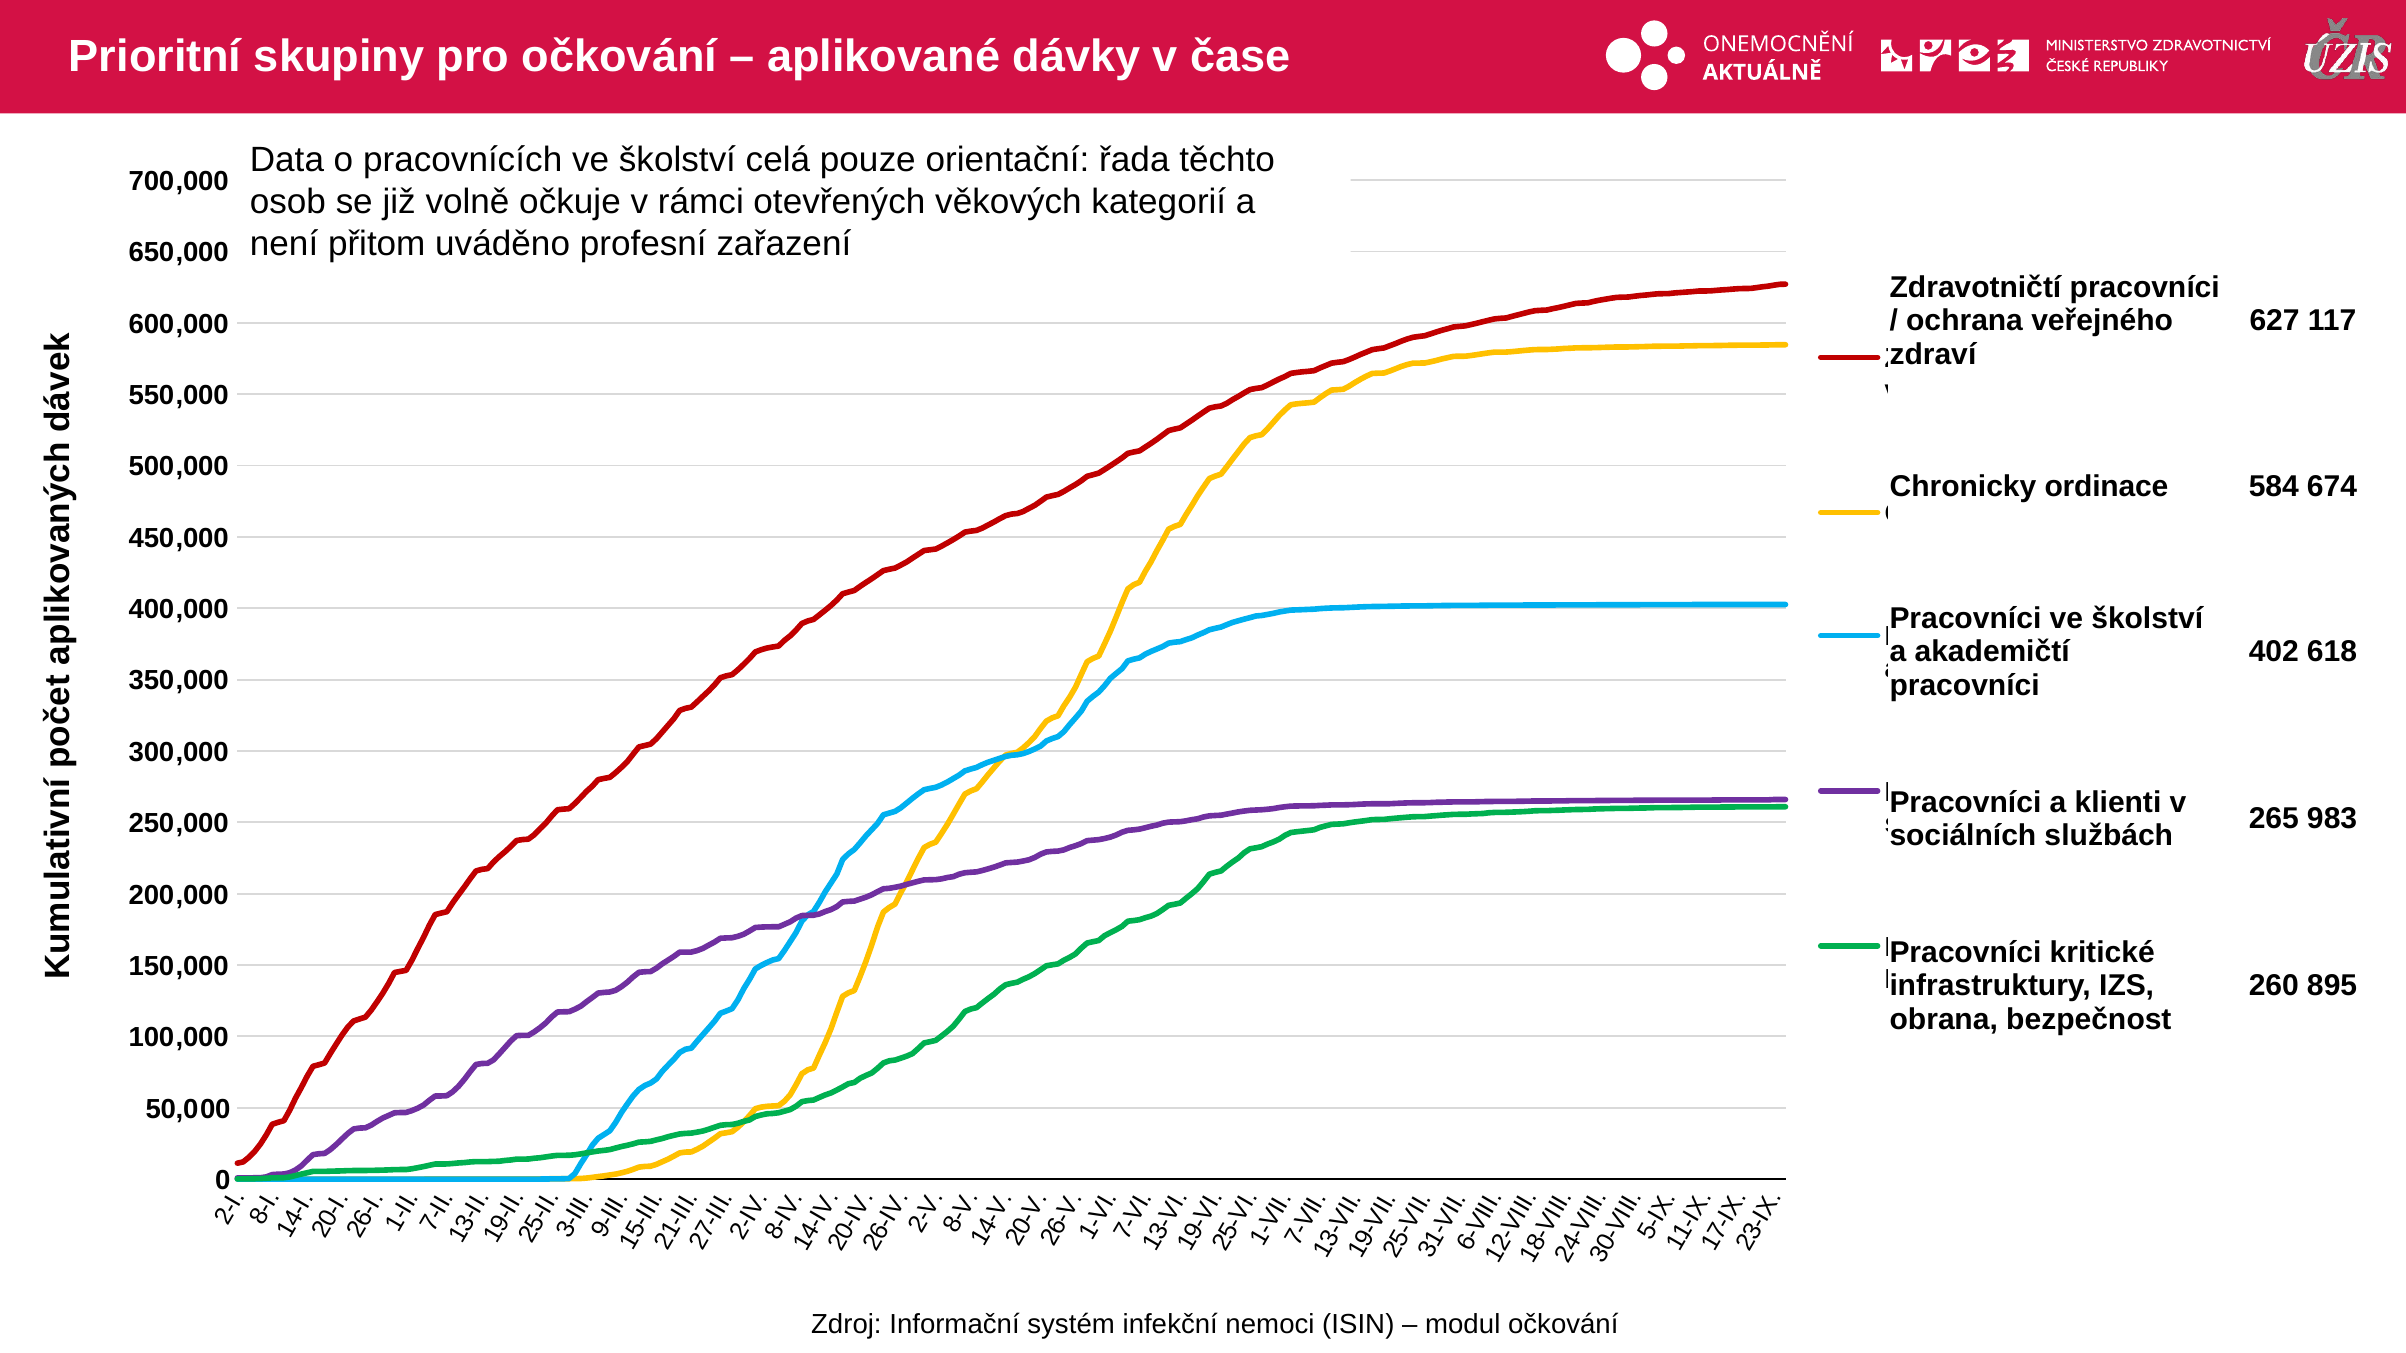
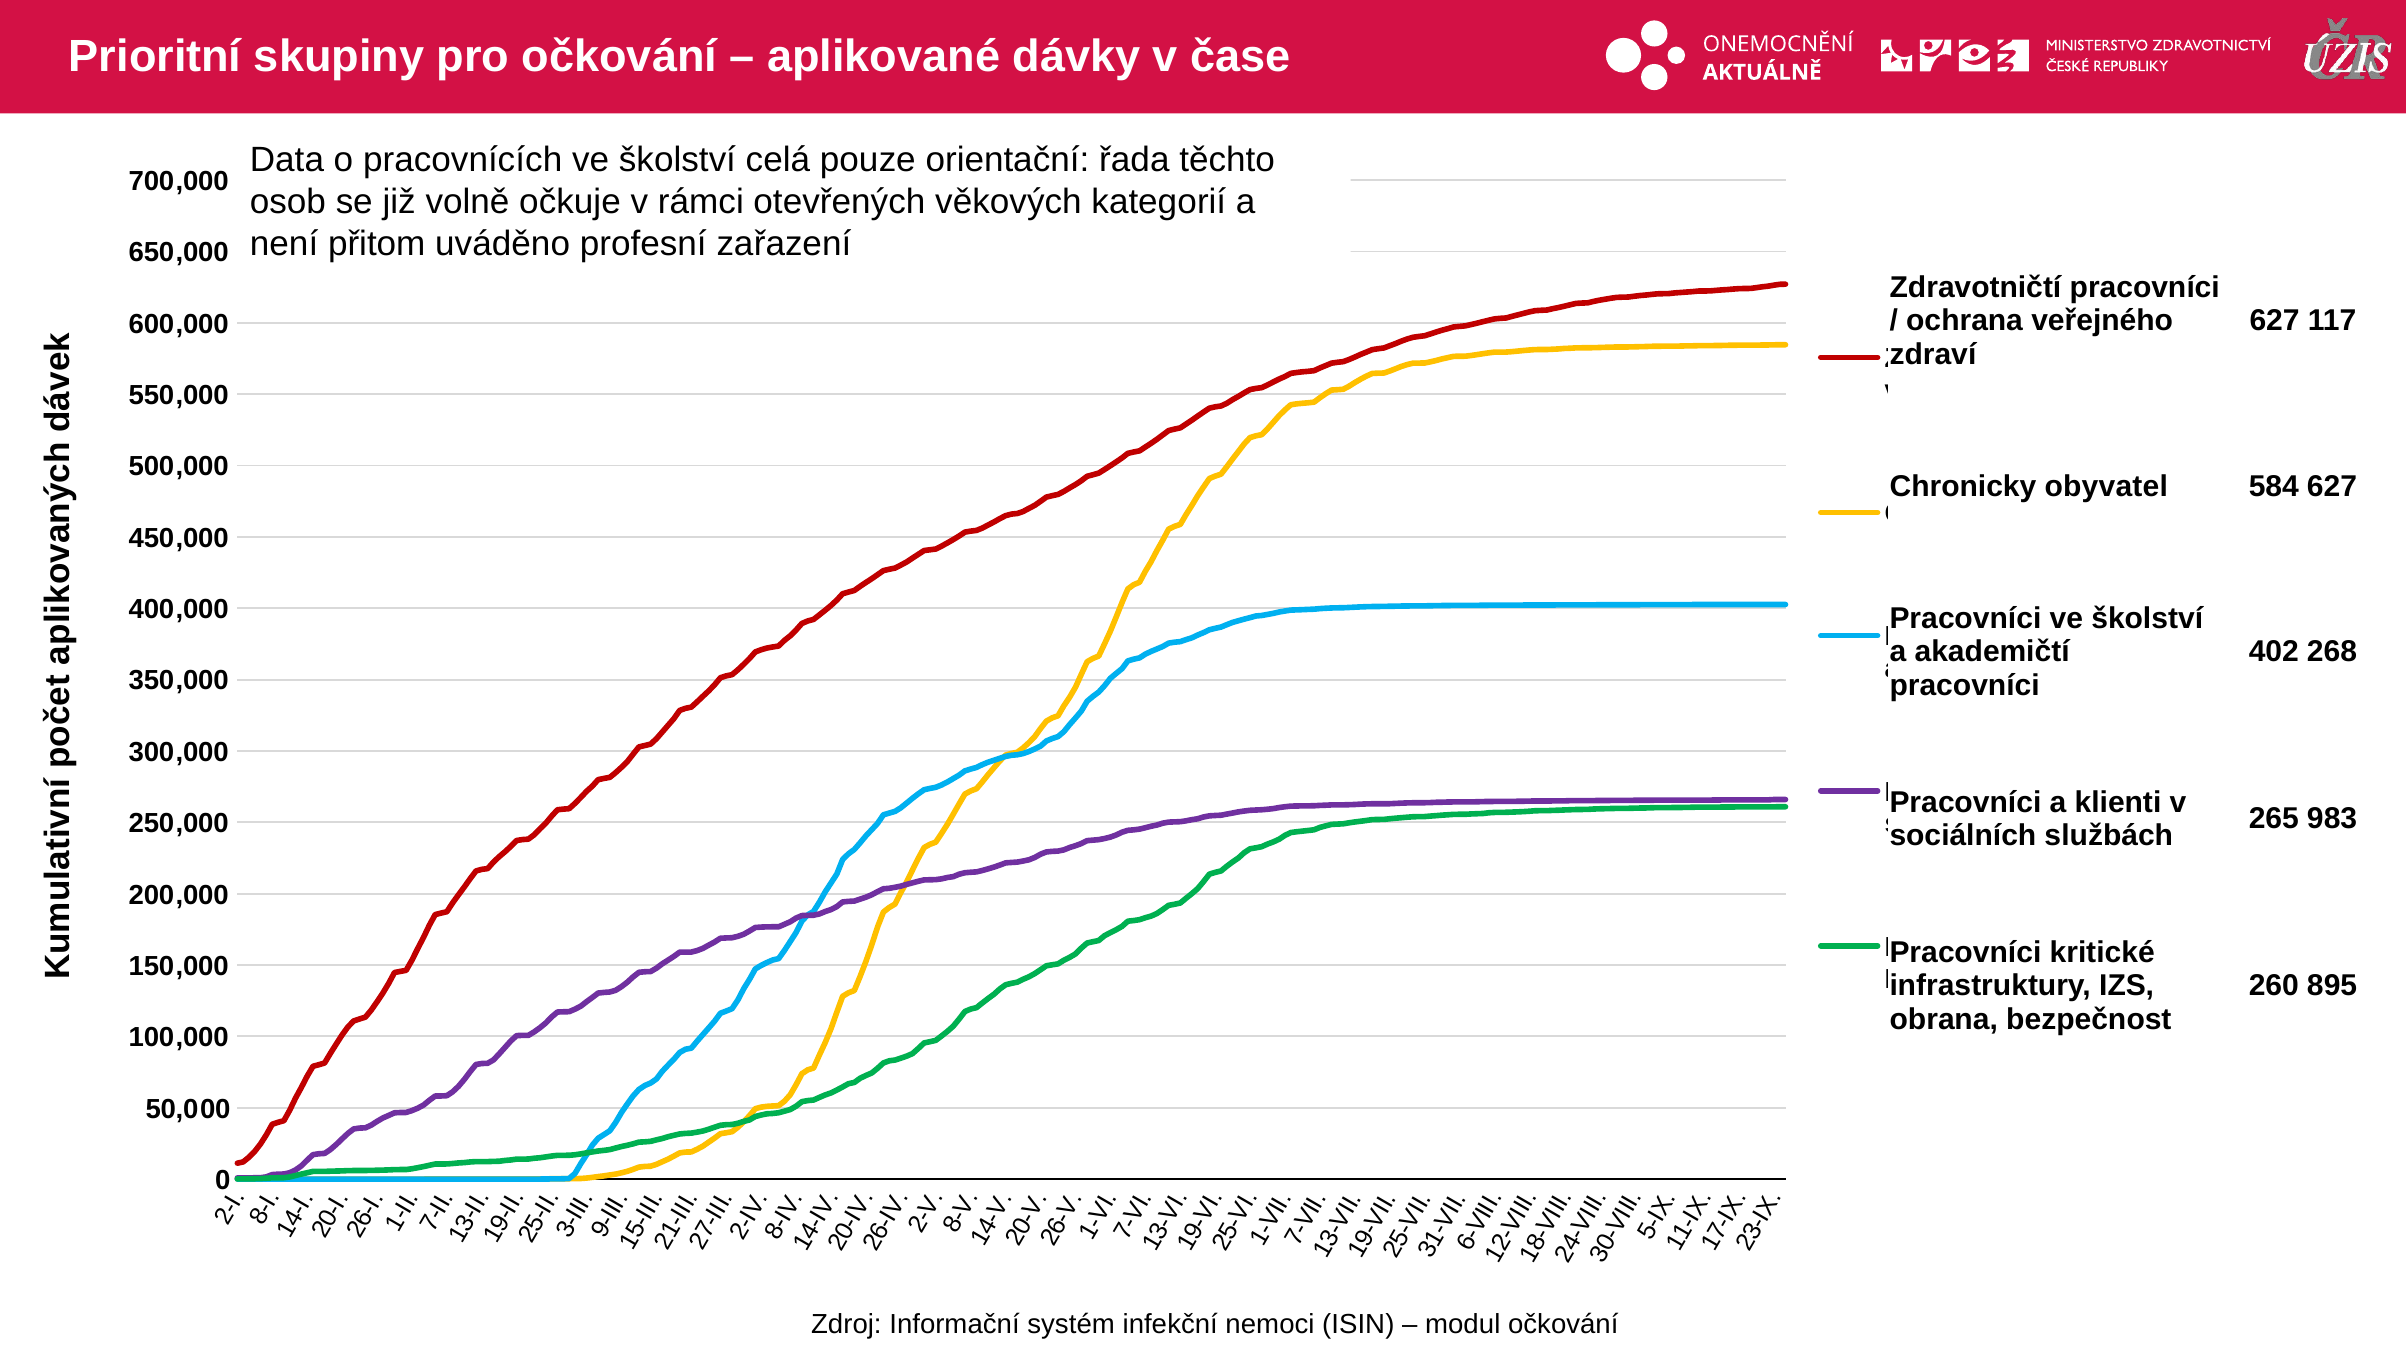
ordinace: ordinace -> obyvatel
584 674: 674 -> 627
618: 618 -> 268
